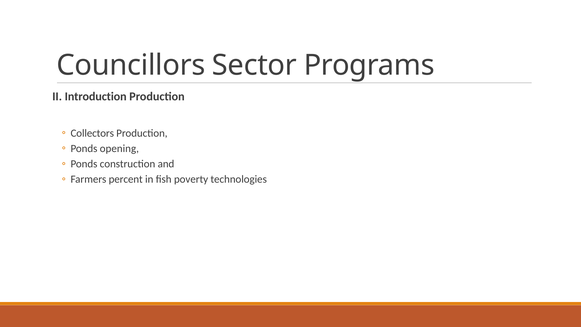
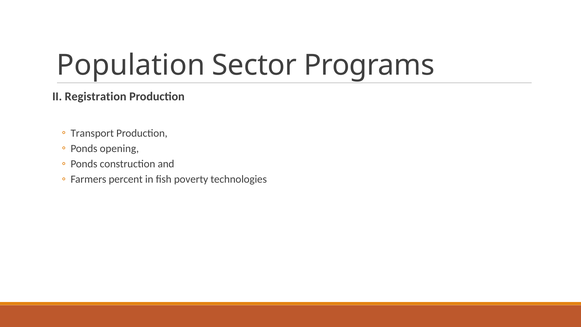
Councillors: Councillors -> Population
Introduction: Introduction -> Registration
Collectors: Collectors -> Transport
